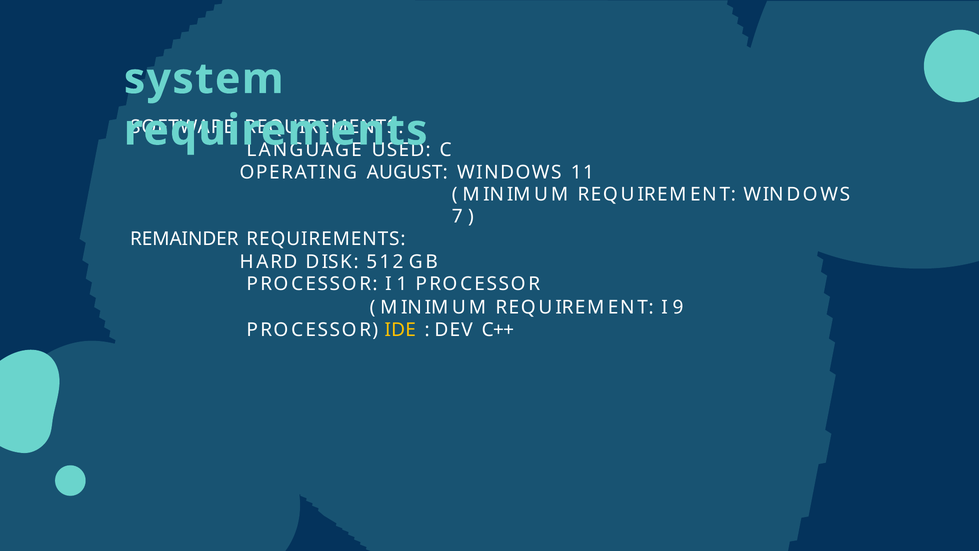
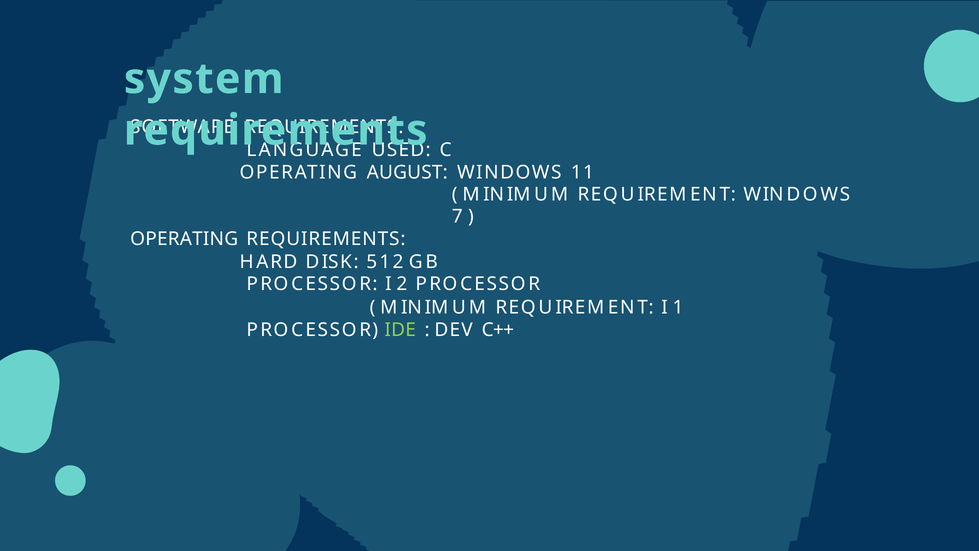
REMAINDER at (184, 239): REMAINDER -> OPERATING
1: 1 -> 2
9: 9 -> 1
IDE colour: yellow -> light green
